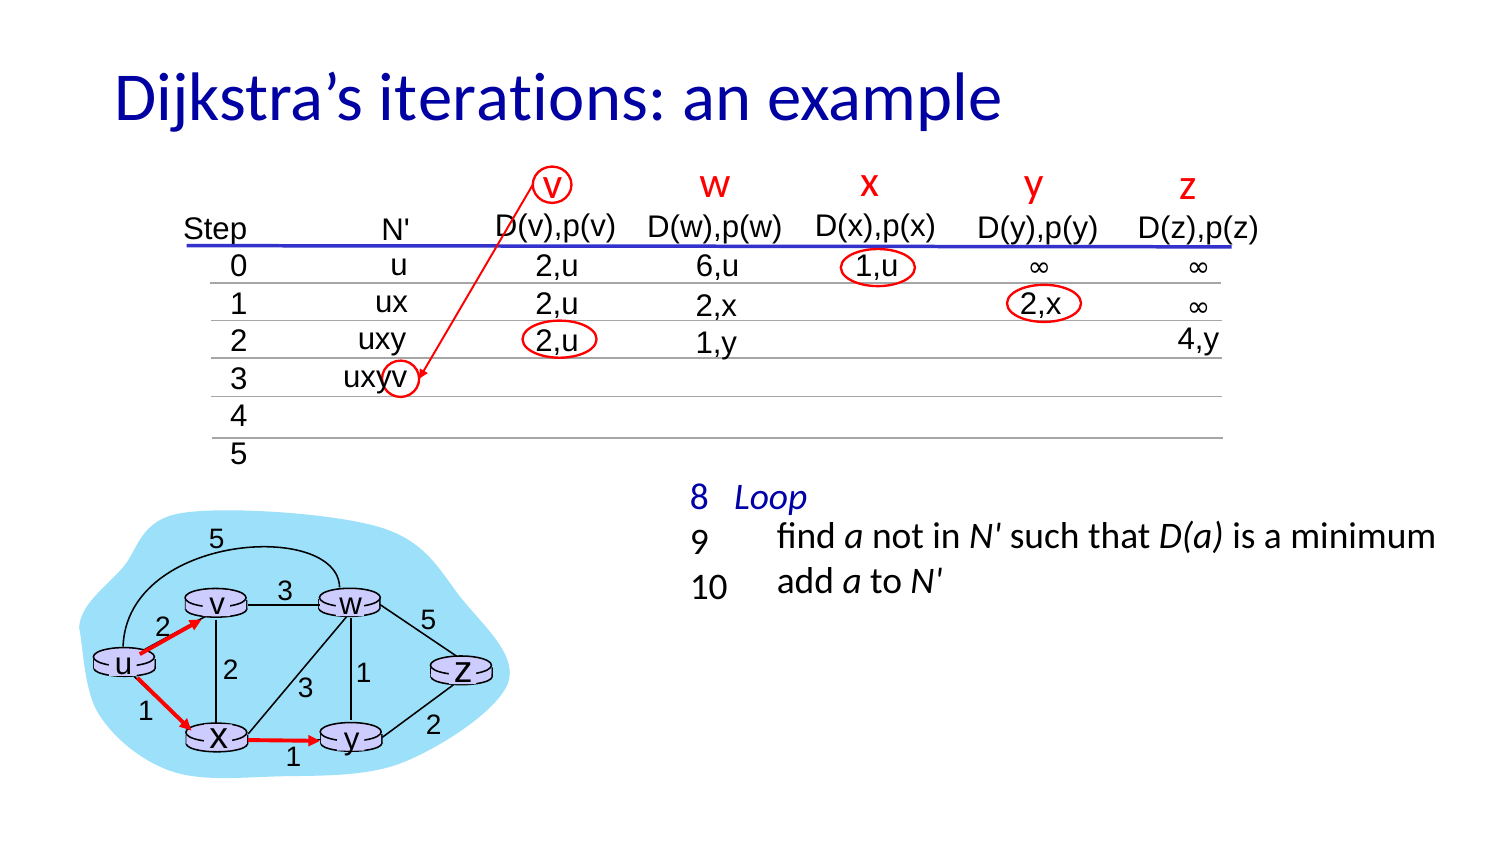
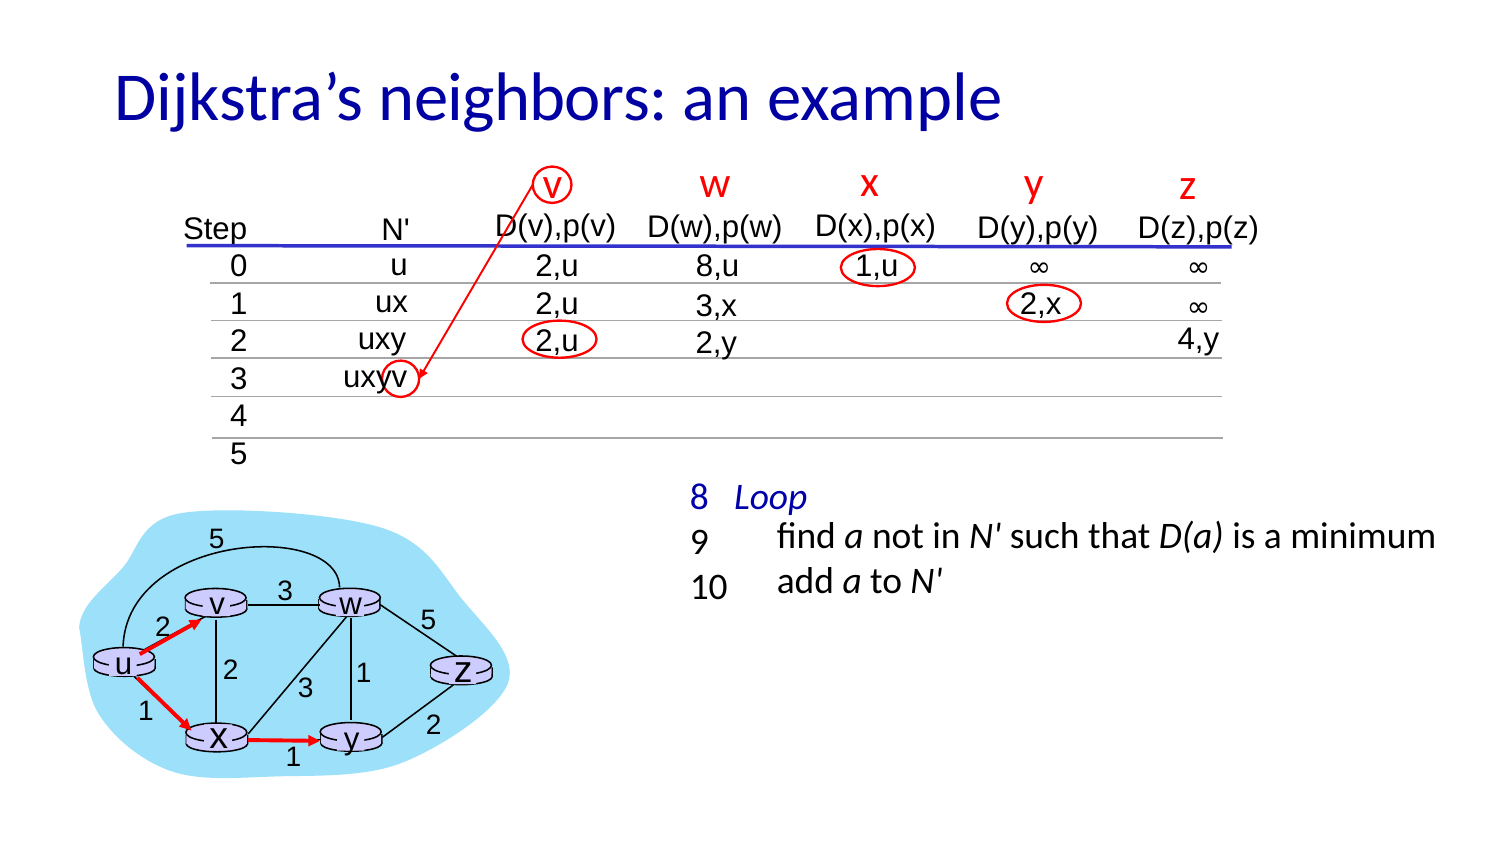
iterations: iterations -> neighbors
6,u: 6,u -> 8,u
2,x at (716, 306): 2,x -> 3,x
1,y: 1,y -> 2,y
